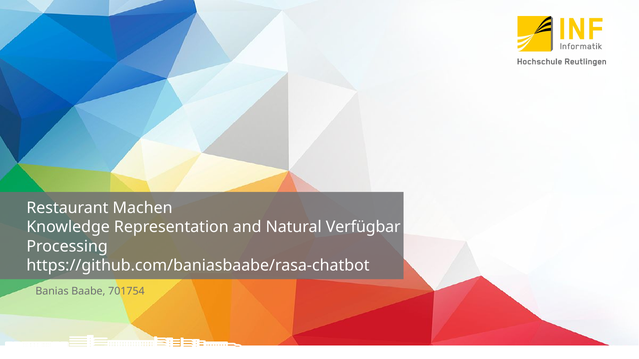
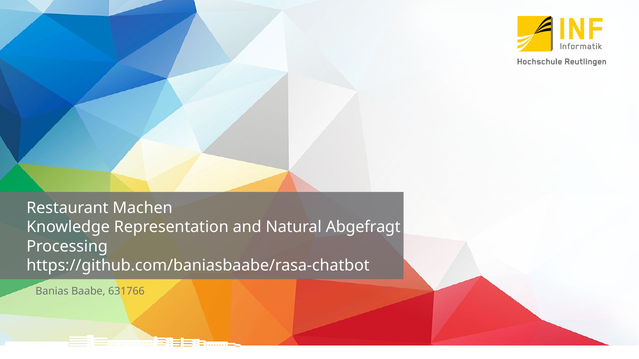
Verfügbar: Verfügbar -> Abgefragt
701754: 701754 -> 631766
